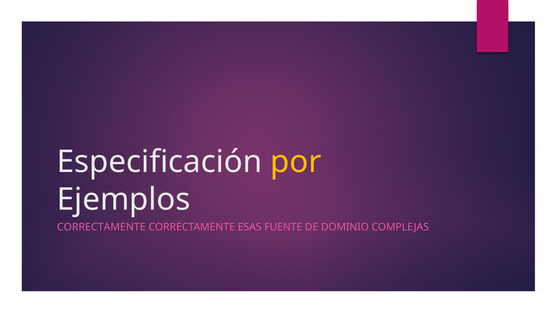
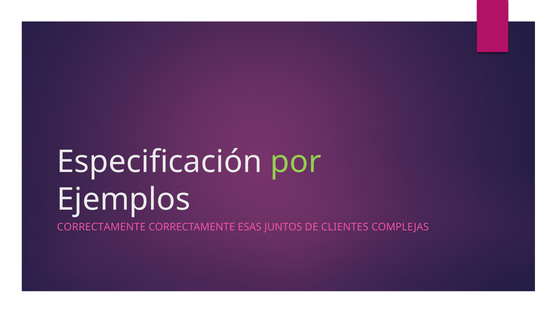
por colour: yellow -> light green
FUENTE: FUENTE -> JUNTOS
DOMINIO: DOMINIO -> CLIENTES
